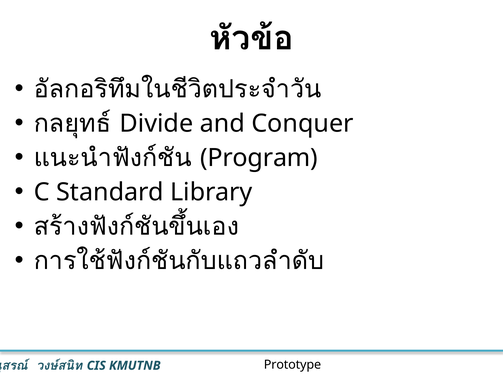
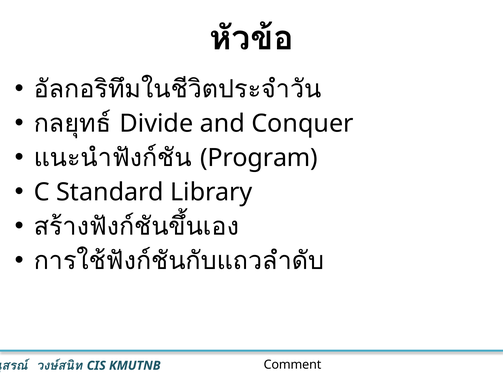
Prototype: Prototype -> Comment
